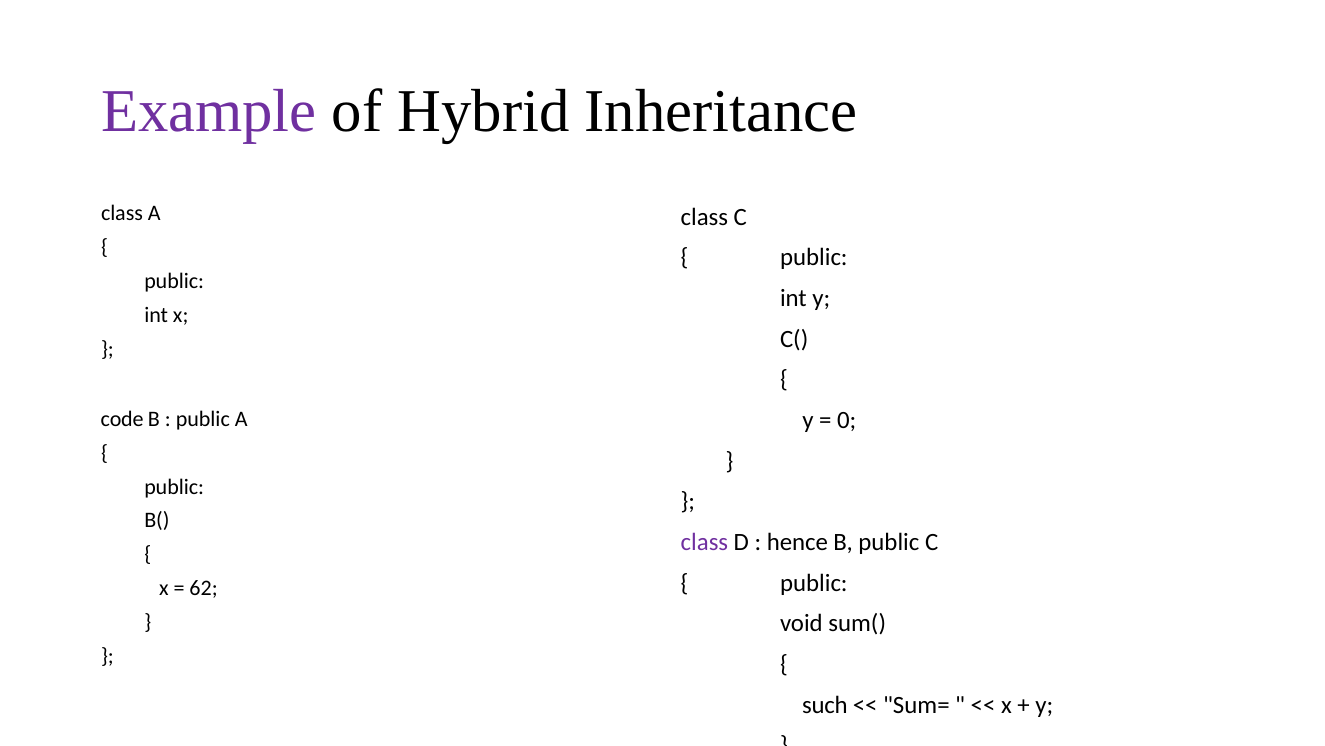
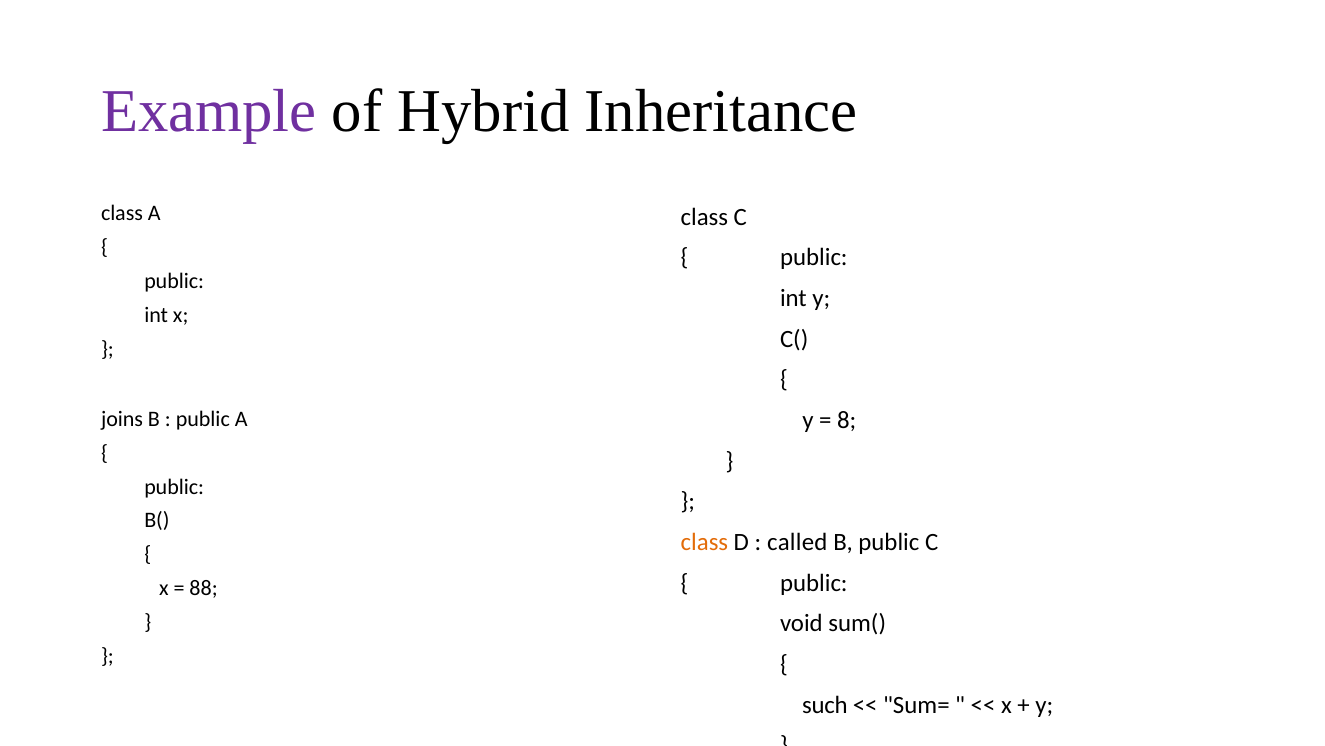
code: code -> joins
0: 0 -> 8
class at (704, 542) colour: purple -> orange
hence: hence -> called
62: 62 -> 88
